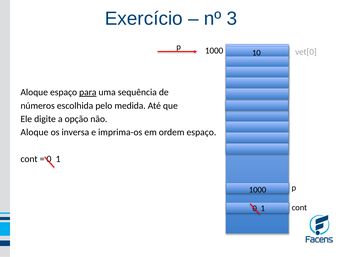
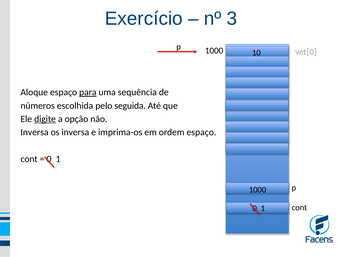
medida: medida -> seguida
digite underline: none -> present
Aloque at (34, 132): Aloque -> Inversa
